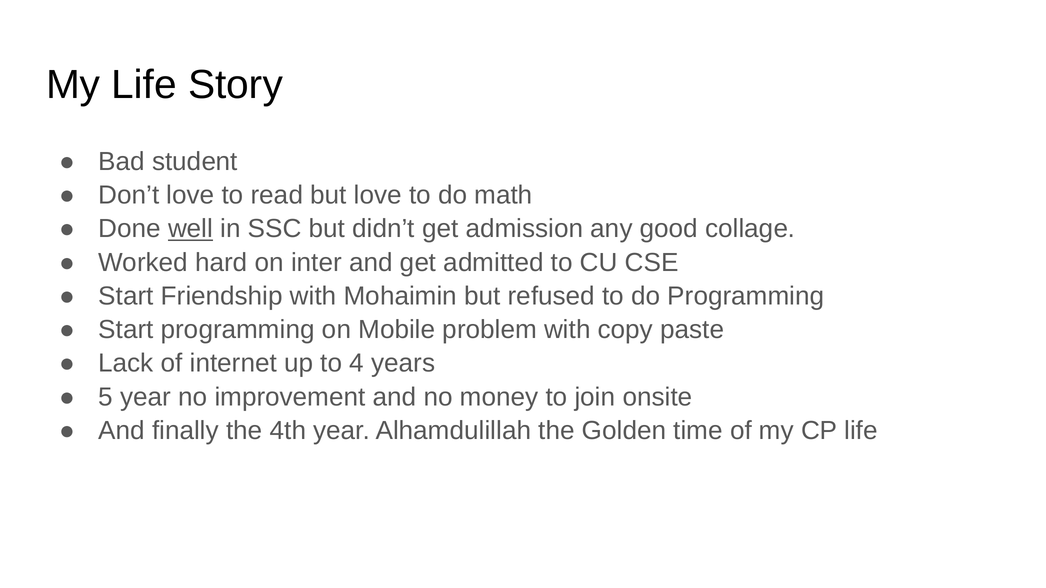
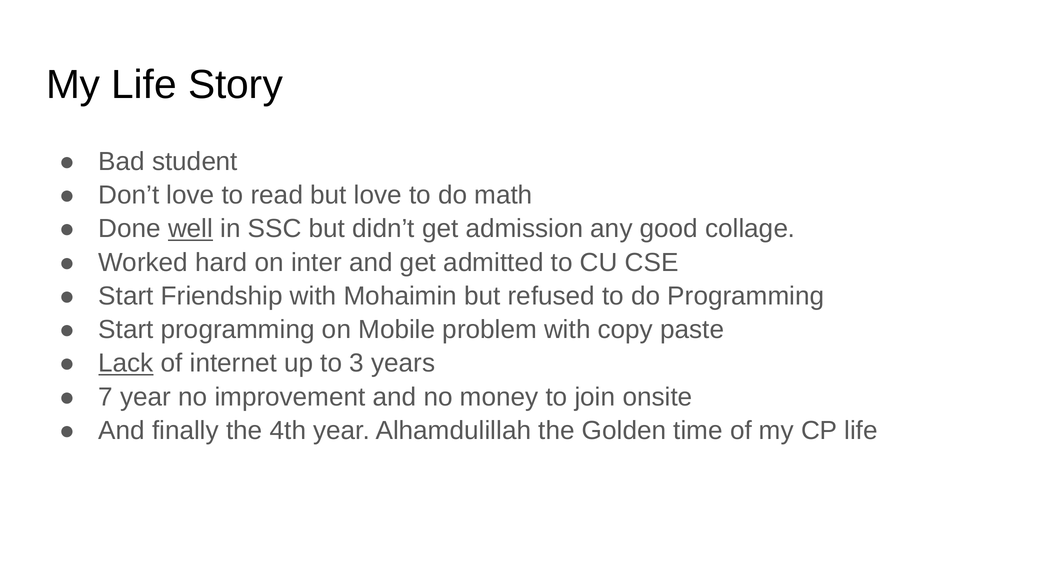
Lack underline: none -> present
4: 4 -> 3
5: 5 -> 7
